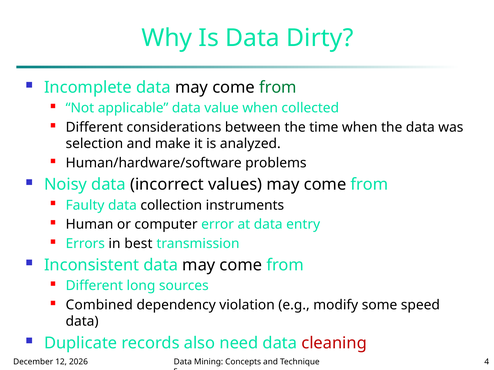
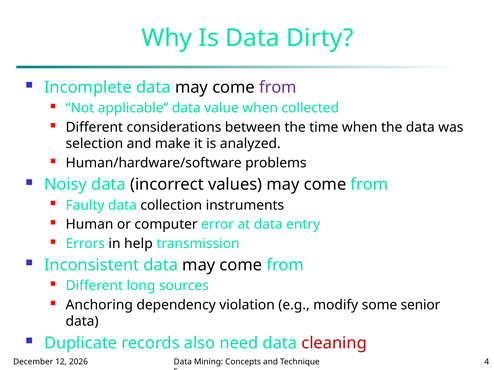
from at (278, 88) colour: green -> purple
best: best -> help
Combined: Combined -> Anchoring
speed: speed -> senior
